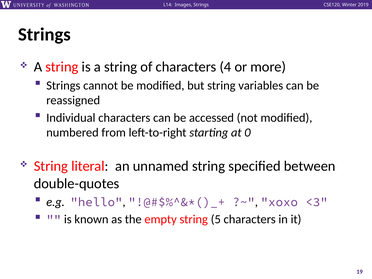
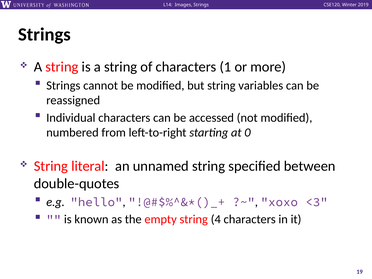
4: 4 -> 1
5: 5 -> 4
